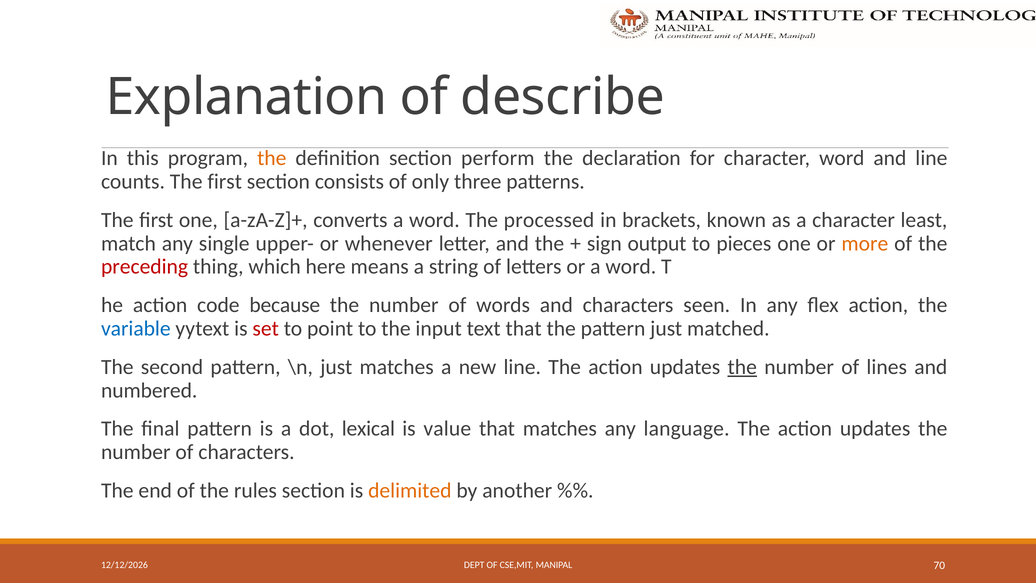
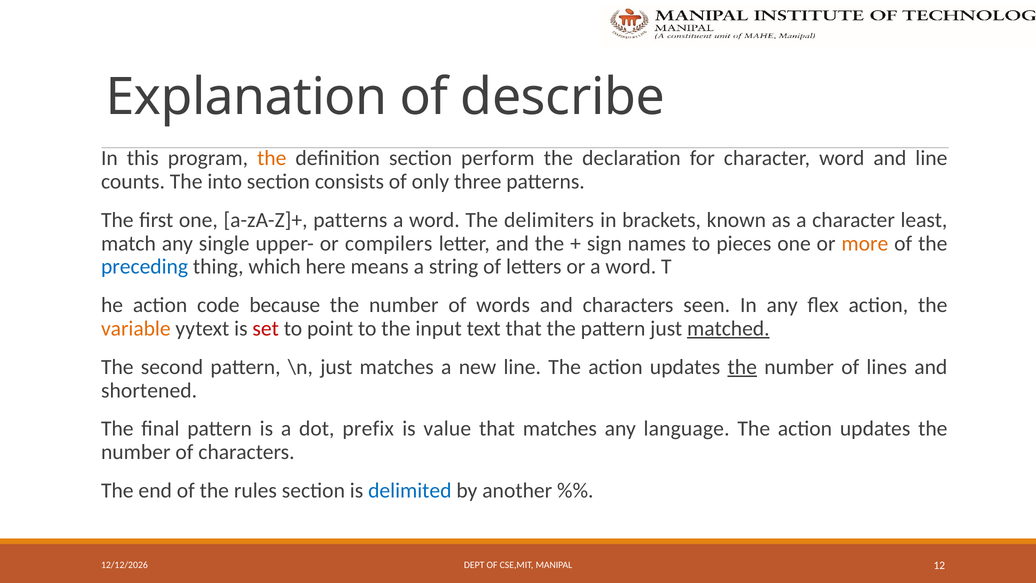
counts The first: first -> into
a-zA-Z]+ converts: converts -> patterns
processed: processed -> delimiters
whenever: whenever -> compilers
output: output -> names
preceding colour: red -> blue
variable colour: blue -> orange
matched underline: none -> present
numbered: numbered -> shortened
lexical: lexical -> prefix
delimited colour: orange -> blue
70: 70 -> 12
